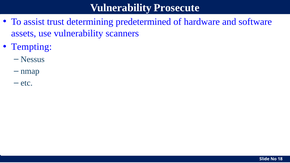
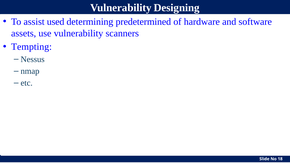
Prosecute: Prosecute -> Designing
trust: trust -> used
